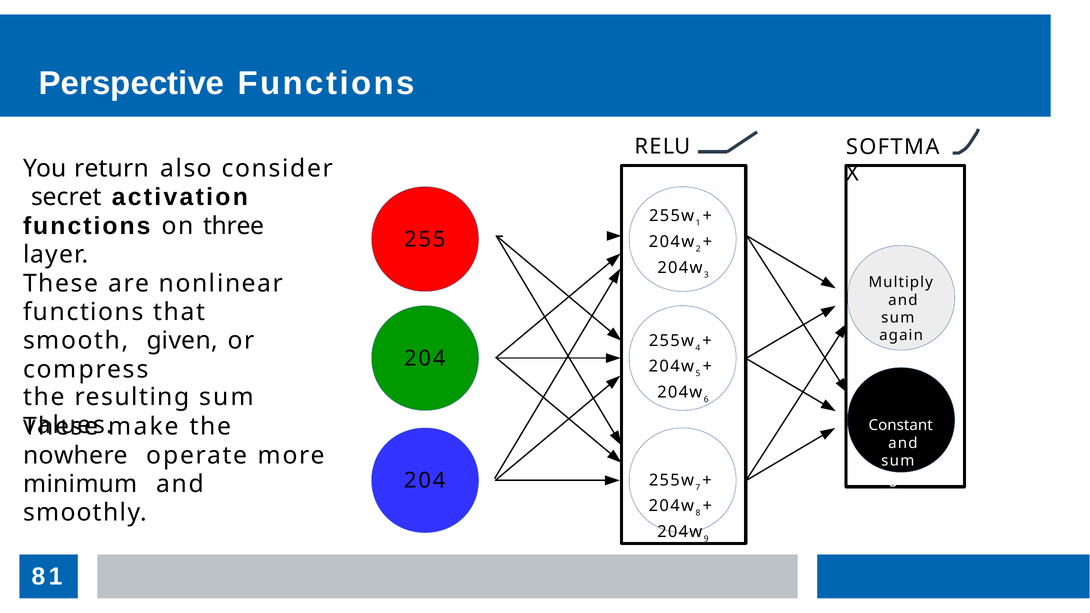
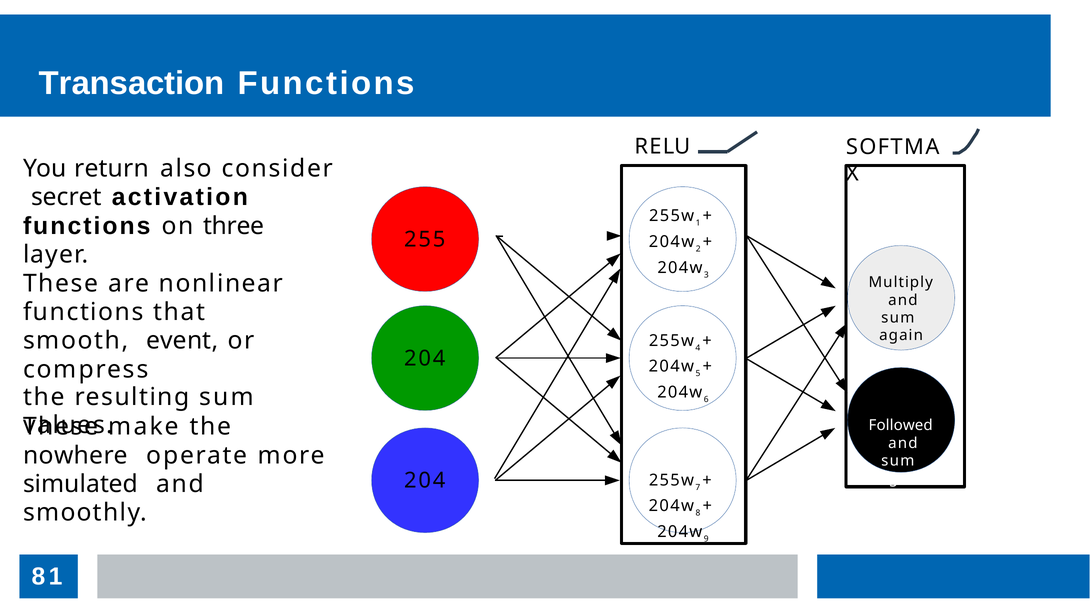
Perspective: Perspective -> Transaction
given: given -> event
Constant: Constant -> Followed
minimum: minimum -> simulated
